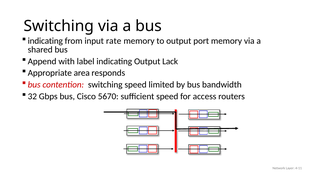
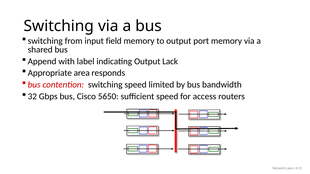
indicating at (45, 41): indicating -> switching
rate: rate -> field
5670: 5670 -> 5650
